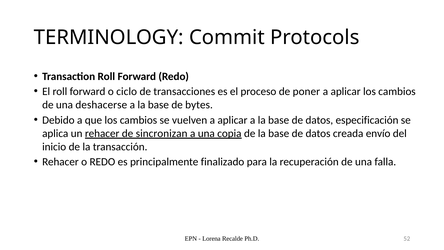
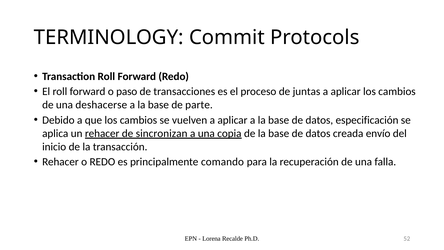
ciclo: ciclo -> paso
poner: poner -> juntas
bytes: bytes -> parte
finalizado: finalizado -> comando
